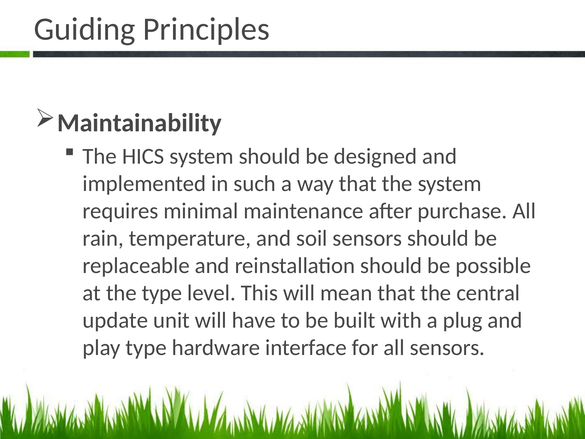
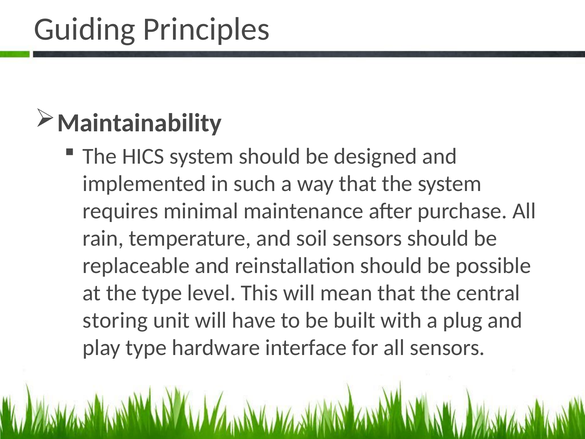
update: update -> storing
